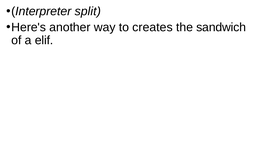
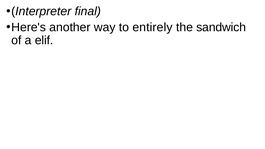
split: split -> final
creates: creates -> entirely
